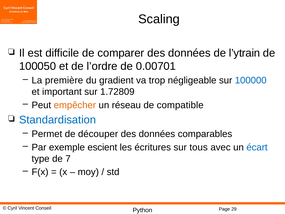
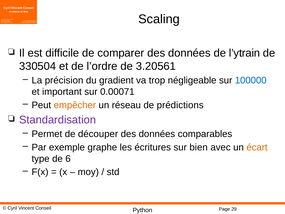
100050: 100050 -> 330504
0.00701: 0.00701 -> 3.20561
première: première -> précision
1.72809: 1.72809 -> 0.00071
compatible: compatible -> prédictions
Standardisation colour: blue -> purple
escient: escient -> graphe
tous: tous -> bien
écart colour: blue -> orange
7: 7 -> 6
